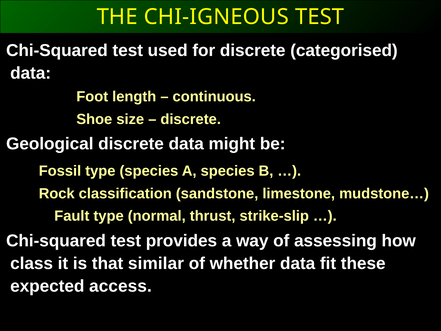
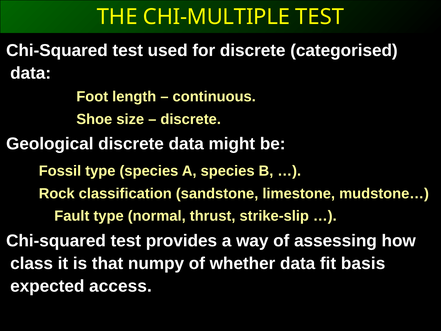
CHI-IGNEOUS: CHI-IGNEOUS -> CHI-MULTIPLE
similar: similar -> numpy
these: these -> basis
